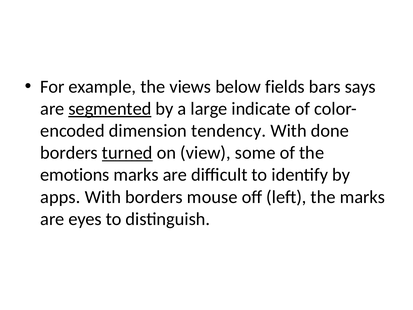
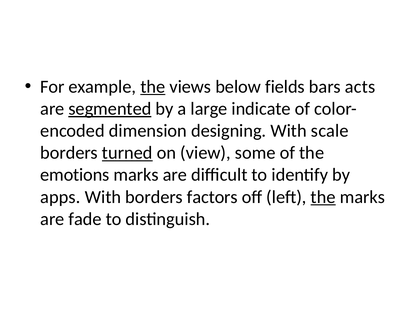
the at (153, 87) underline: none -> present
says: says -> acts
tendency: tendency -> designing
done: done -> scale
mouse: mouse -> factors
the at (323, 197) underline: none -> present
eyes: eyes -> fade
